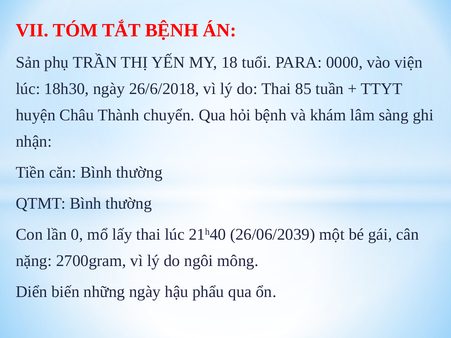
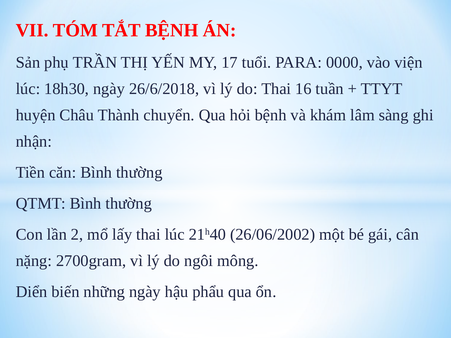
18: 18 -> 17
85: 85 -> 16
0: 0 -> 2
26/06/2039: 26/06/2039 -> 26/06/2002
